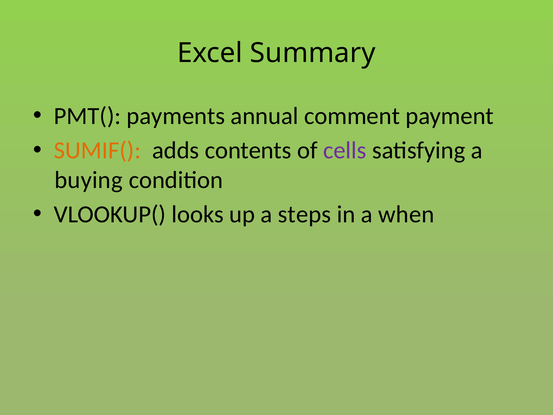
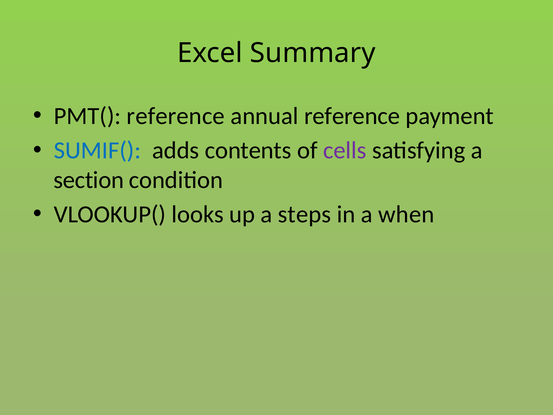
PMT( payments: payments -> reference
annual comment: comment -> reference
SUMIF( colour: orange -> blue
buying: buying -> section
